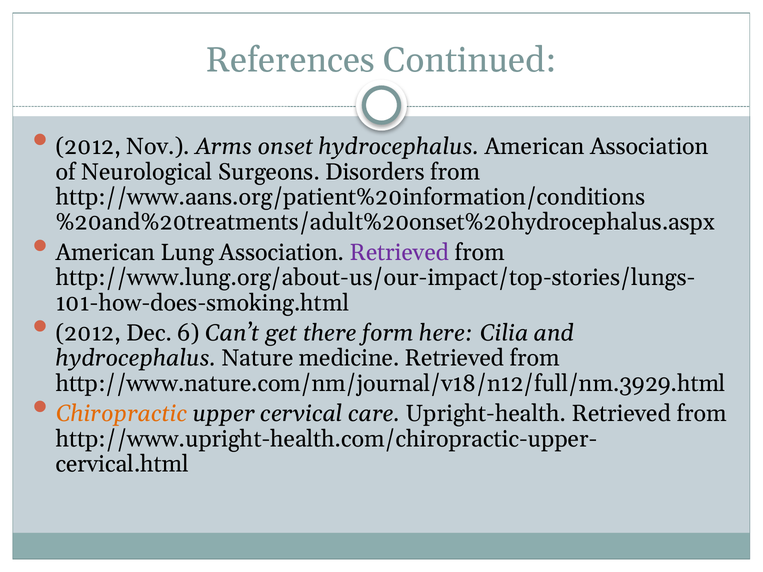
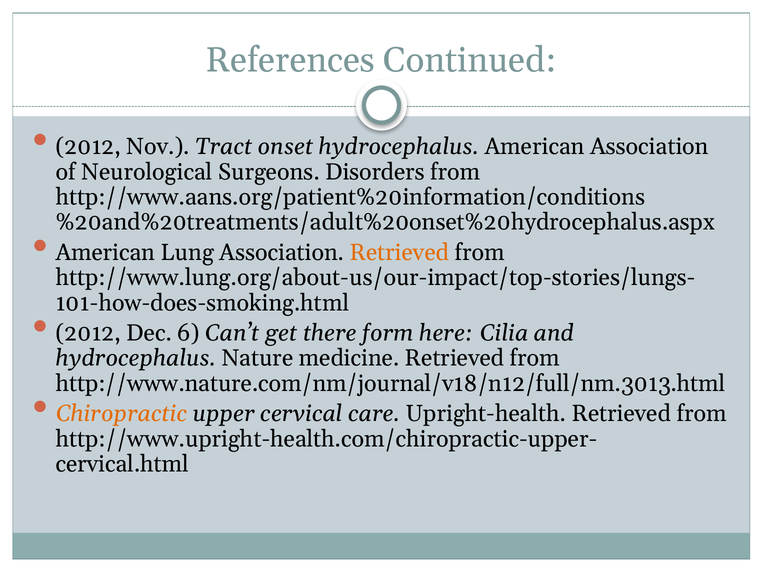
Arms: Arms -> Tract
Retrieved at (400, 253) colour: purple -> orange
http://www.nature.com/nm/journal/v18/n12/full/nm.3929.html: http://www.nature.com/nm/journal/v18/n12/full/nm.3929.html -> http://www.nature.com/nm/journal/v18/n12/full/nm.3013.html
